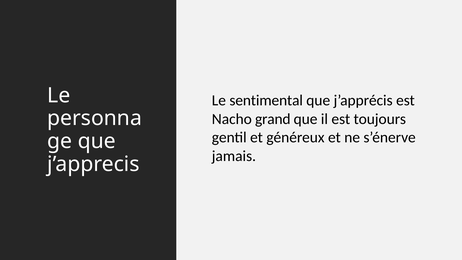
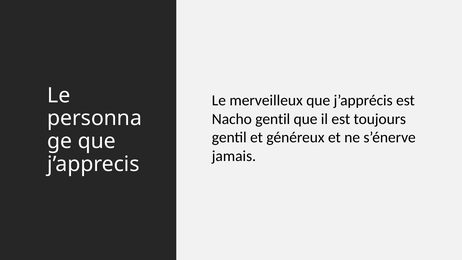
sentimental: sentimental -> merveilleux
Nacho grand: grand -> gentil
